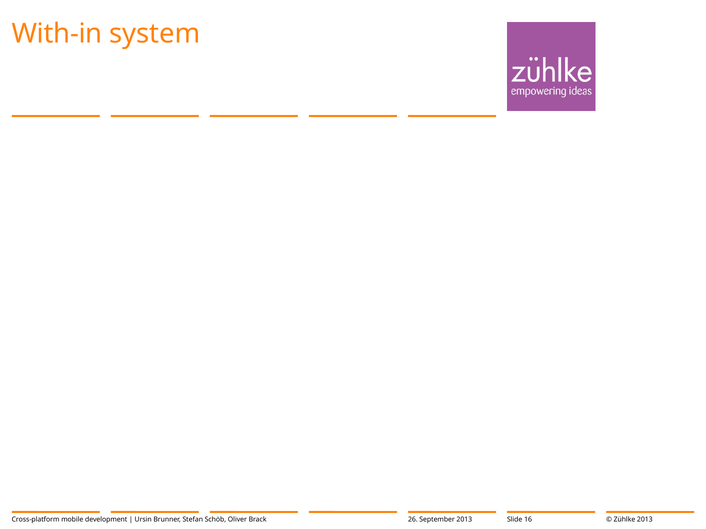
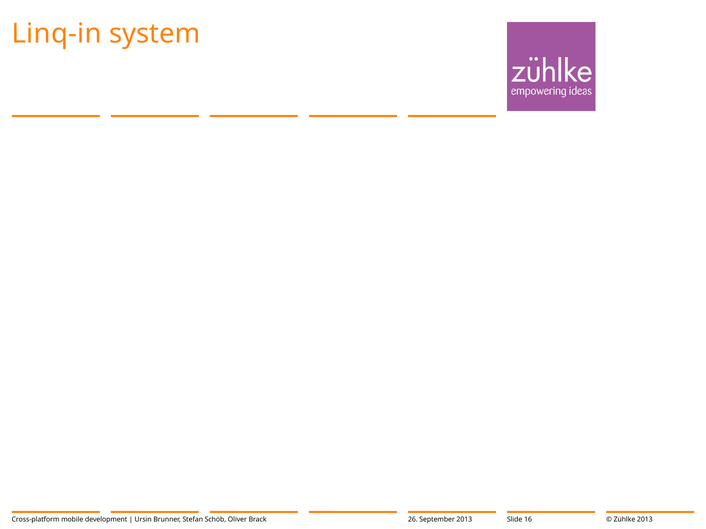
With-in: With-in -> Linq-in
